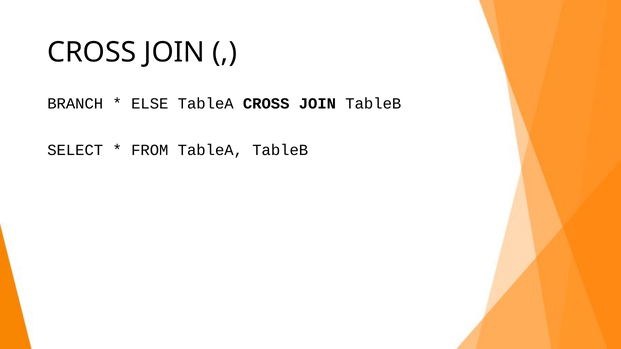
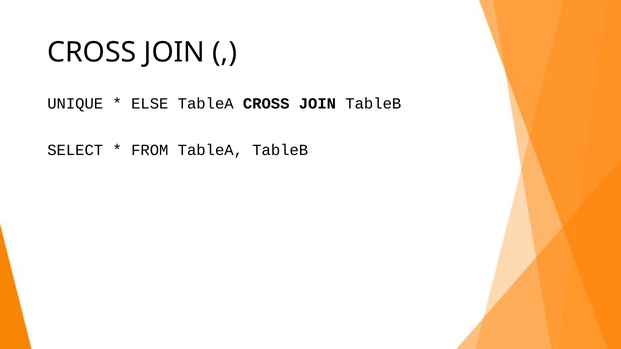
BRANCH: BRANCH -> UNIQUE
